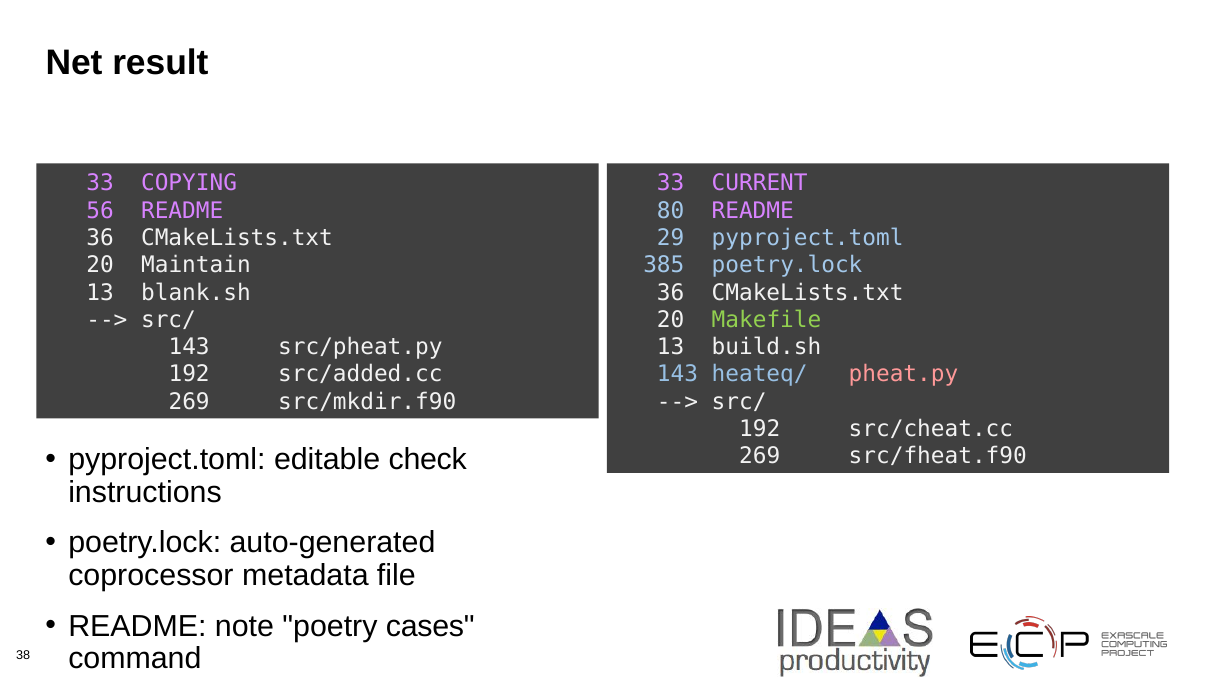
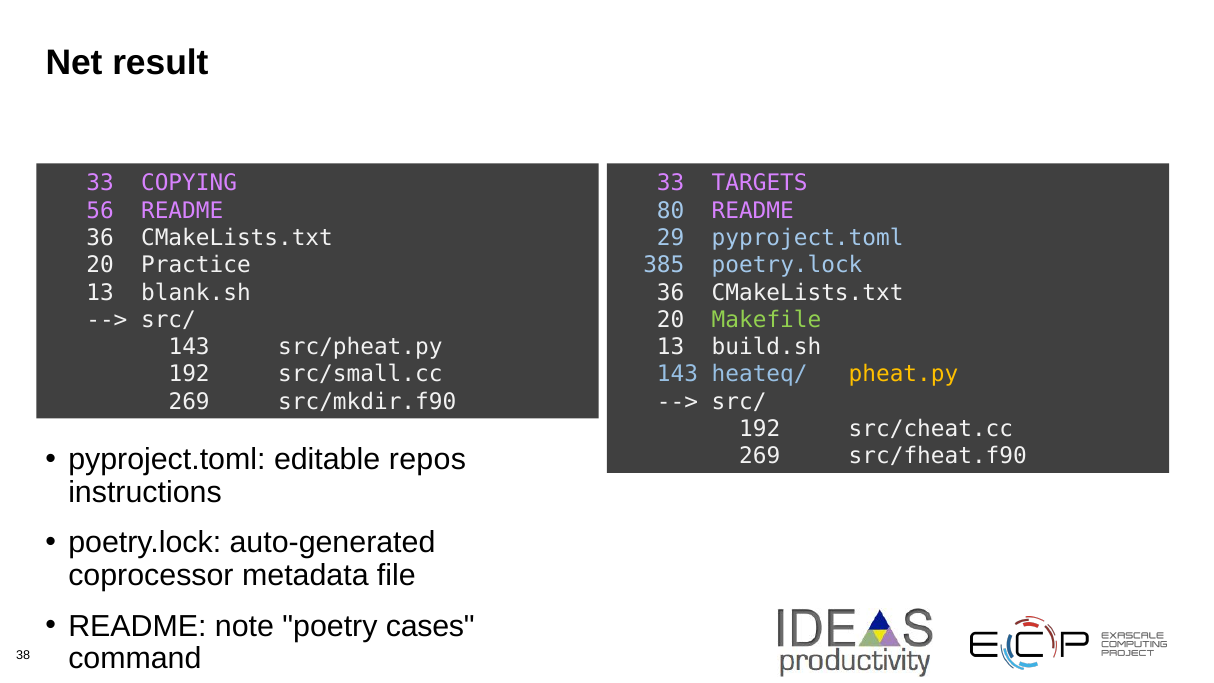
CURRENT: CURRENT -> TARGETS
Maintain: Maintain -> Practice
src/added.cc: src/added.cc -> src/small.cc
pheat.py colour: pink -> yellow
check: check -> repos
